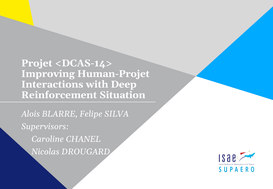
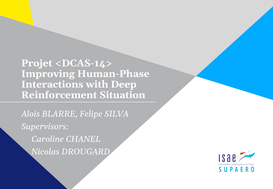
Human-Projet: Human-Projet -> Human-Phase
